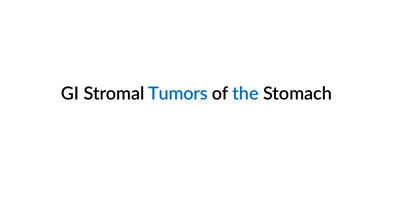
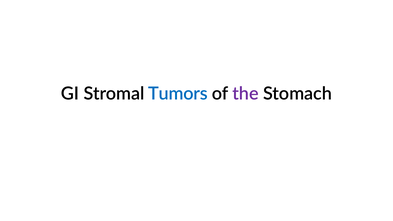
the colour: blue -> purple
